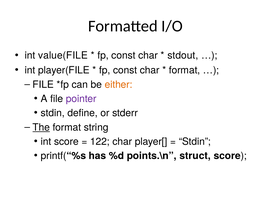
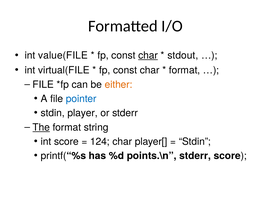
char at (148, 56) underline: none -> present
player(FILE: player(FILE -> virtual(FILE
pointer colour: purple -> blue
define: define -> player
122: 122 -> 124
points.\n struct: struct -> stderr
